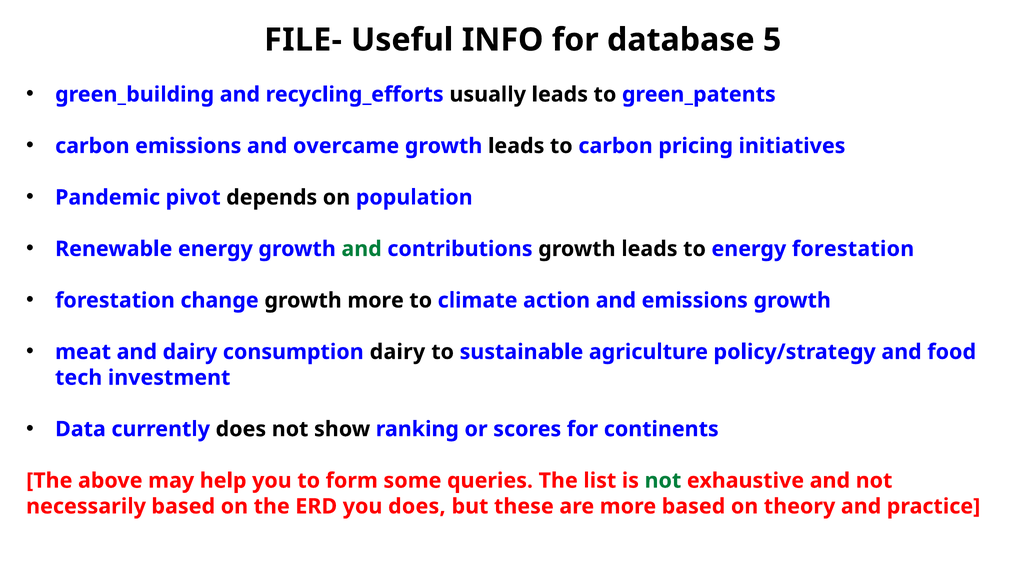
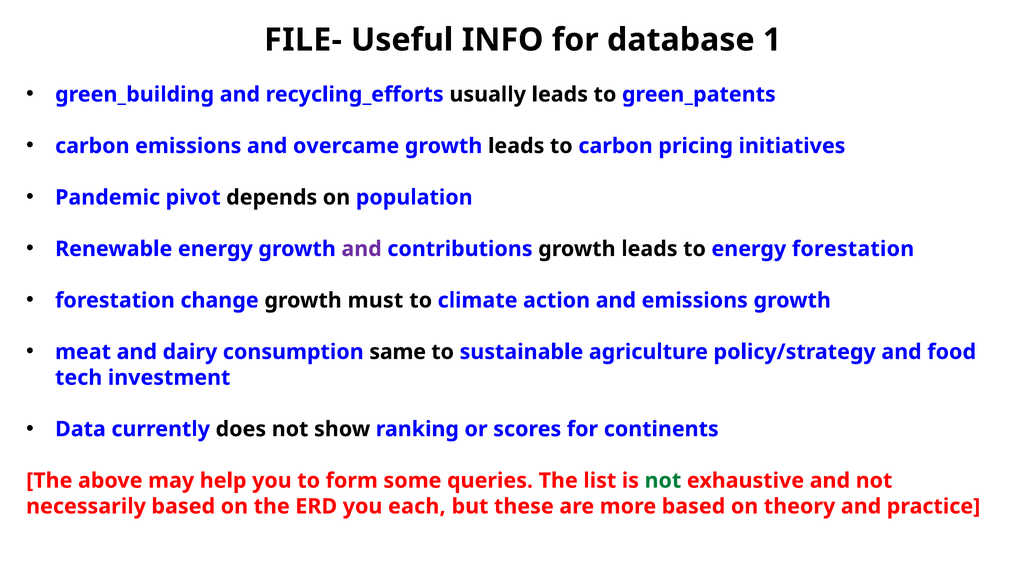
5: 5 -> 1
and at (362, 249) colour: green -> purple
growth more: more -> must
consumption dairy: dairy -> same
you does: does -> each
